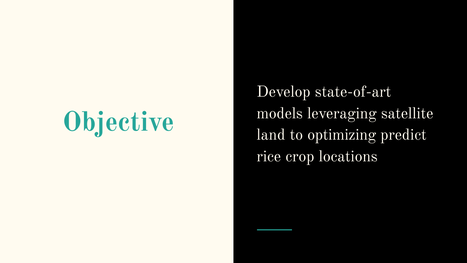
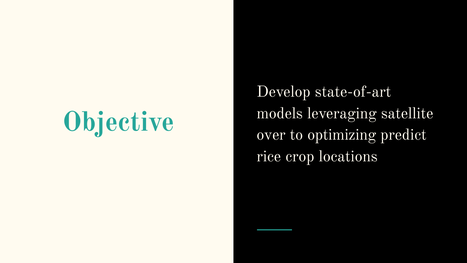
land: land -> over
